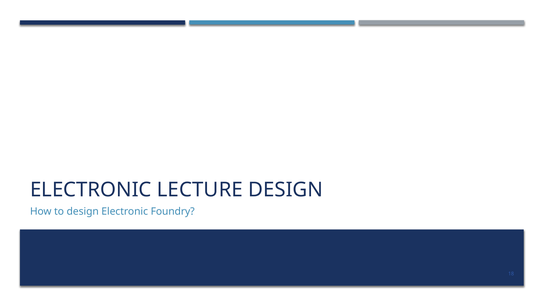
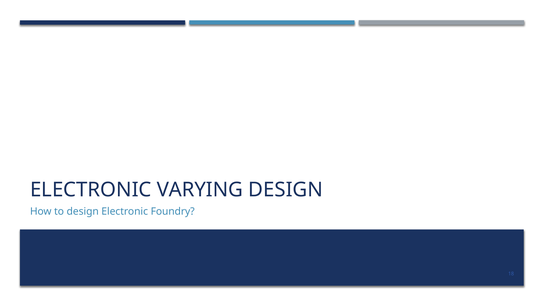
LECTURE: LECTURE -> VARYING
